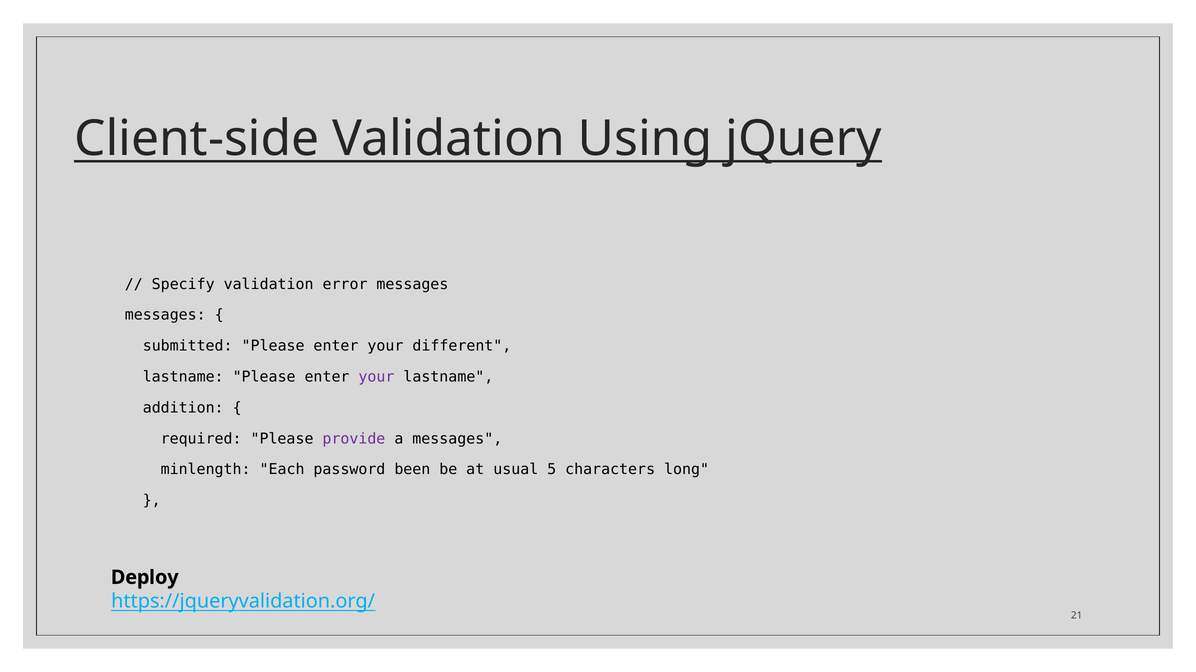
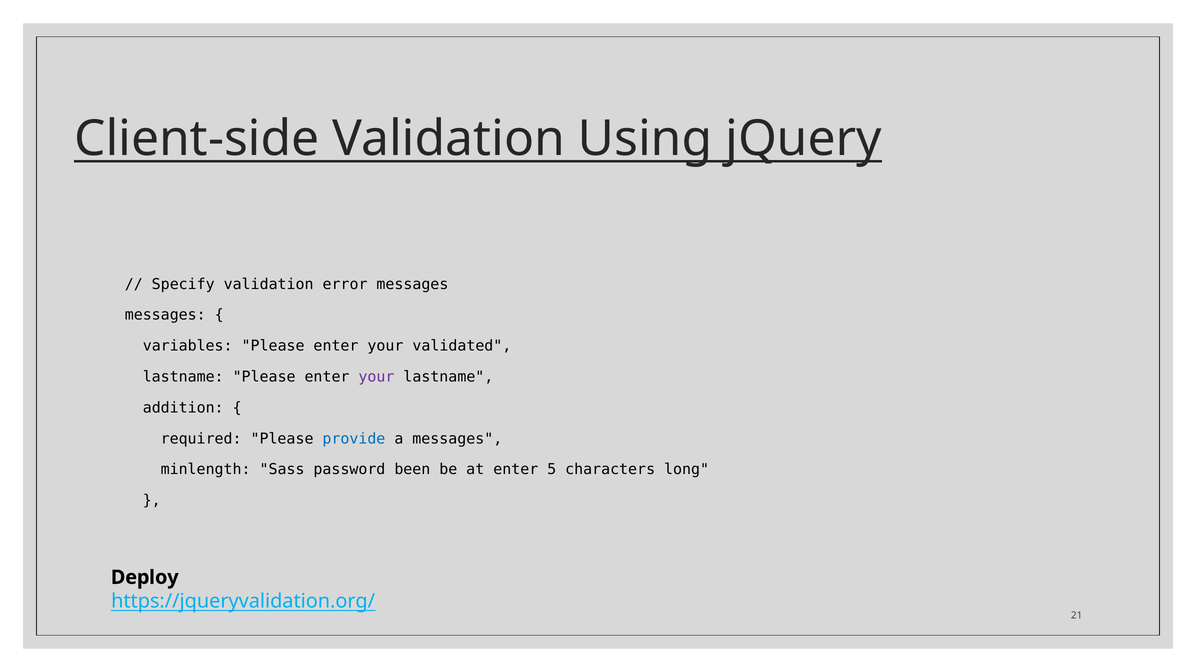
submitted: submitted -> variables
different: different -> validated
provide colour: purple -> blue
Each: Each -> Sass
at usual: usual -> enter
